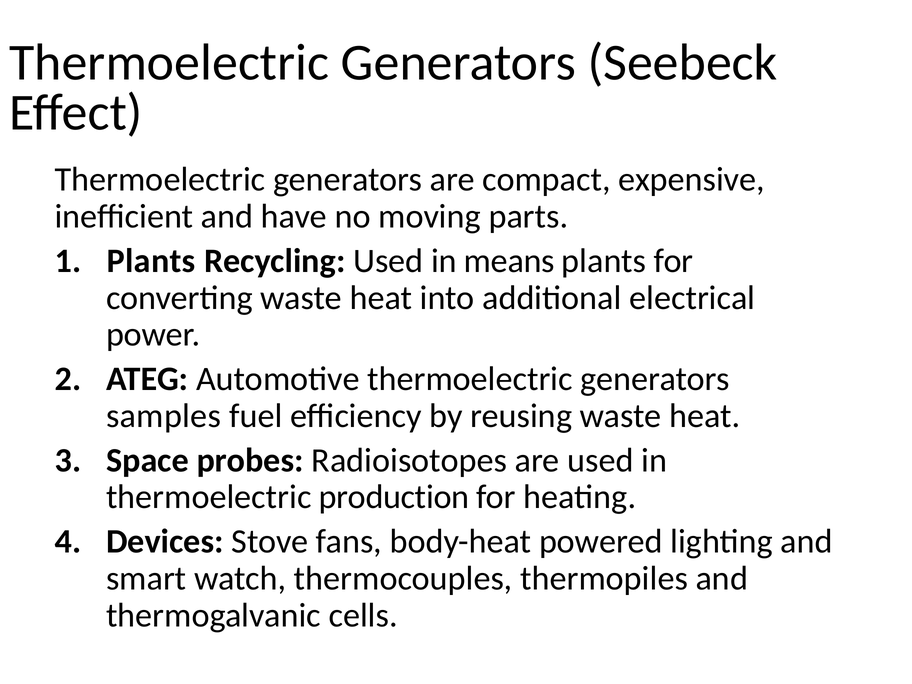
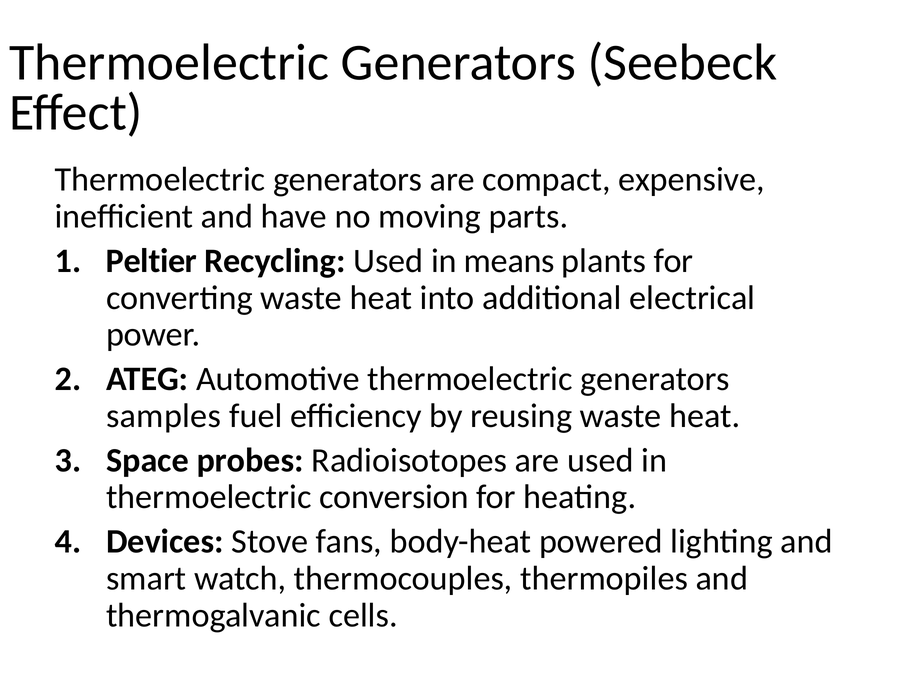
Plants at (151, 261): Plants -> Peltier
production: production -> conversion
